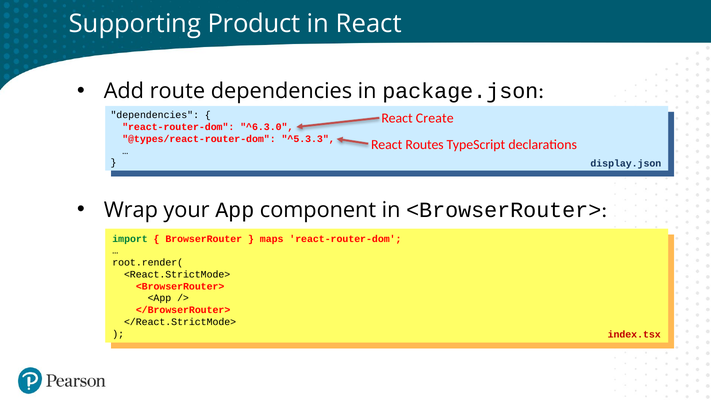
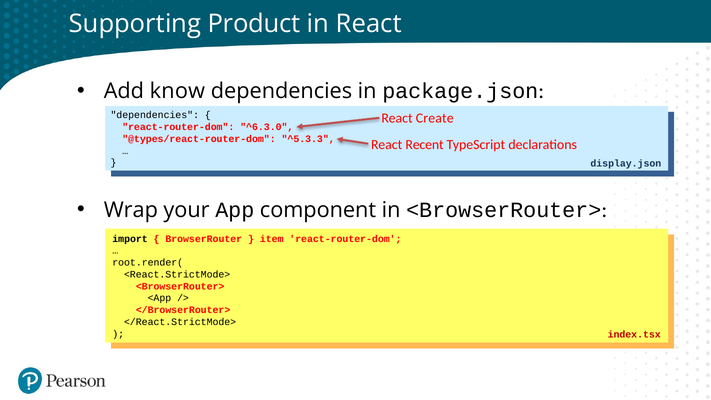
route: route -> know
Routes: Routes -> Recent
import at (130, 239) colour: green -> black
maps: maps -> item
